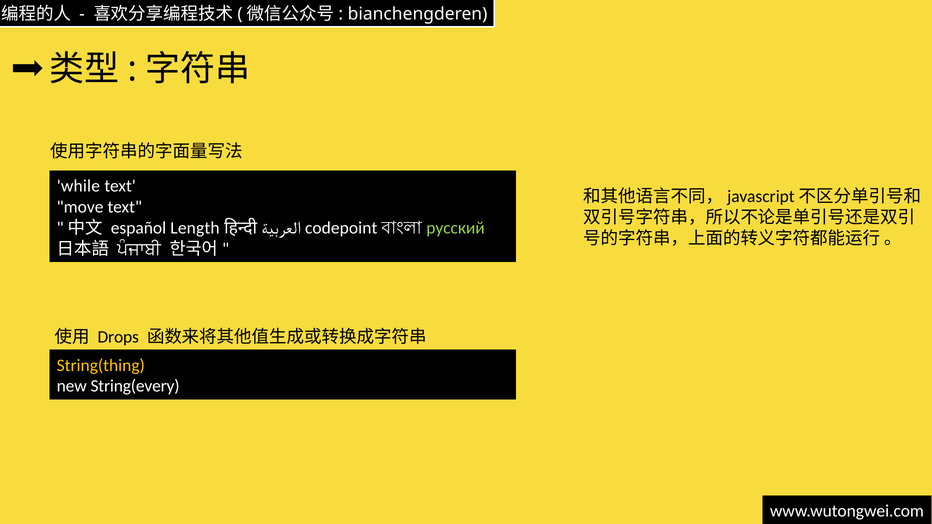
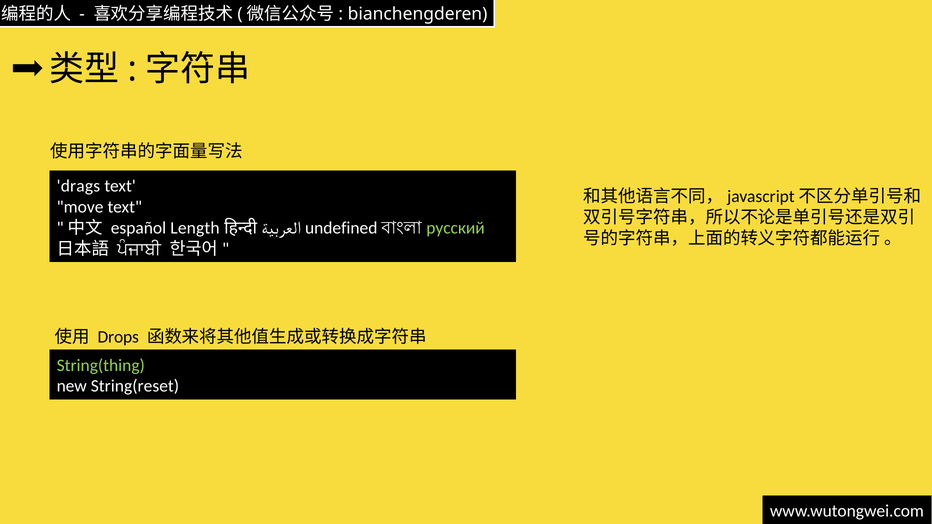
while: while -> drags
codepoint: codepoint -> undefined
String(thing colour: yellow -> light green
String(every: String(every -> String(reset
